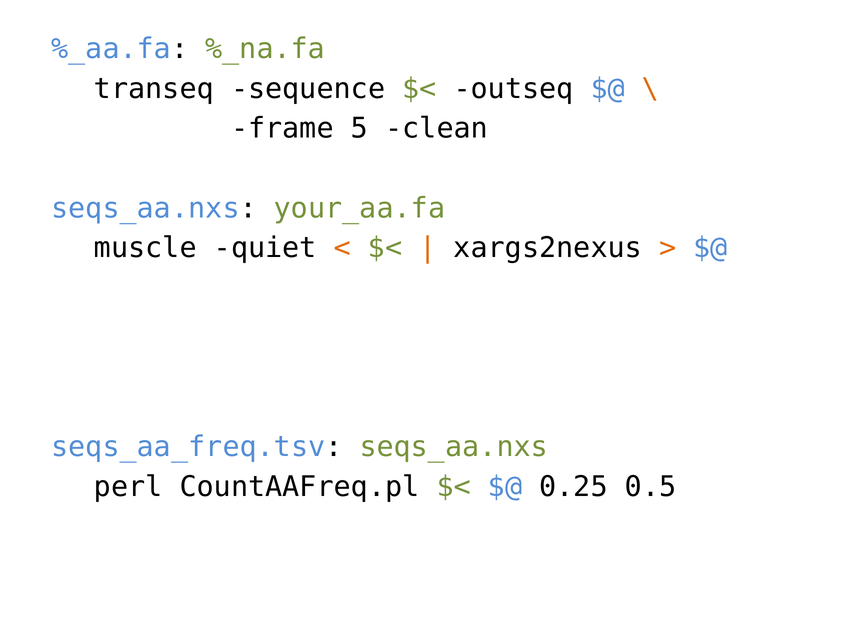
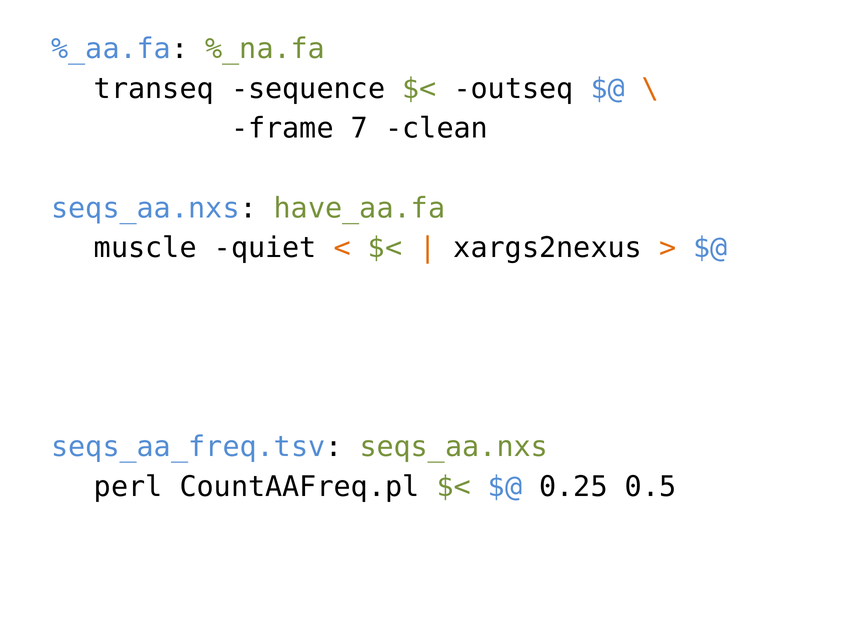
5: 5 -> 7
your_aa.fa: your_aa.fa -> have_aa.fa
